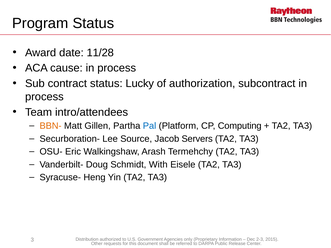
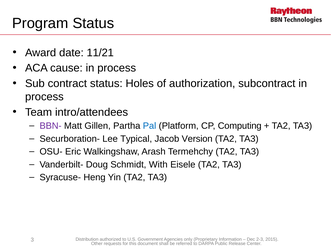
11/28: 11/28 -> 11/21
Lucky: Lucky -> Holes
BBN- colour: orange -> purple
Source: Source -> Typical
Servers: Servers -> Version
